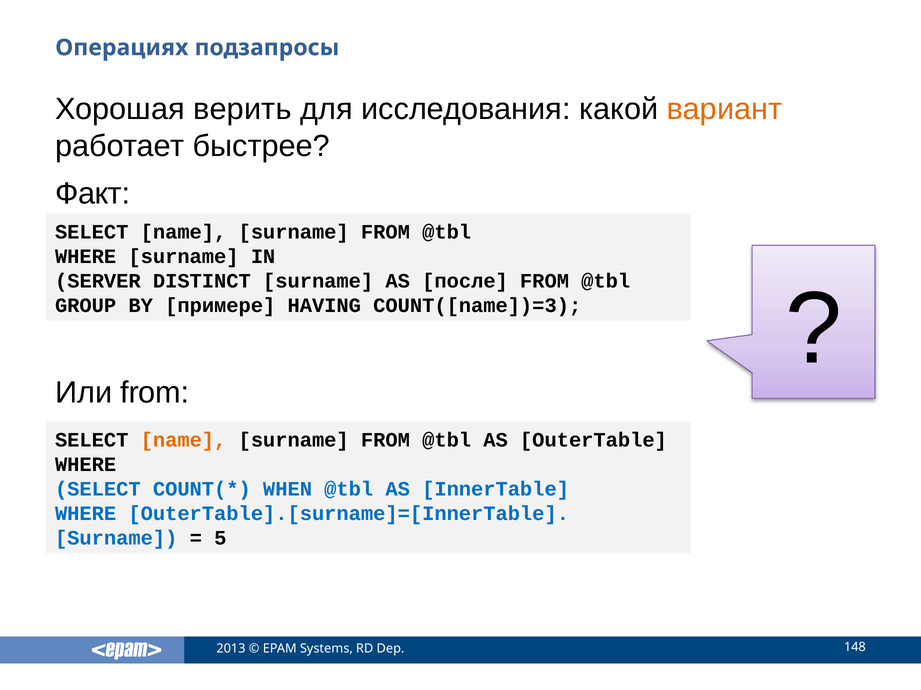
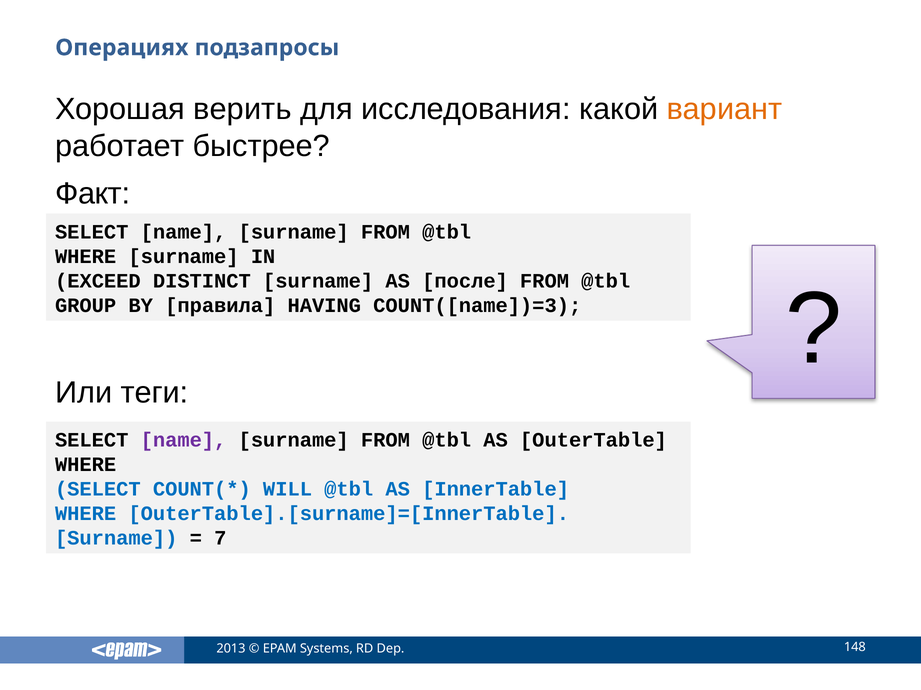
SERVER: SERVER -> EXCEED
примере: примере -> правила
Или from: from -> теги
name at (184, 440) colour: orange -> purple
WHEN: WHEN -> WILL
5: 5 -> 7
